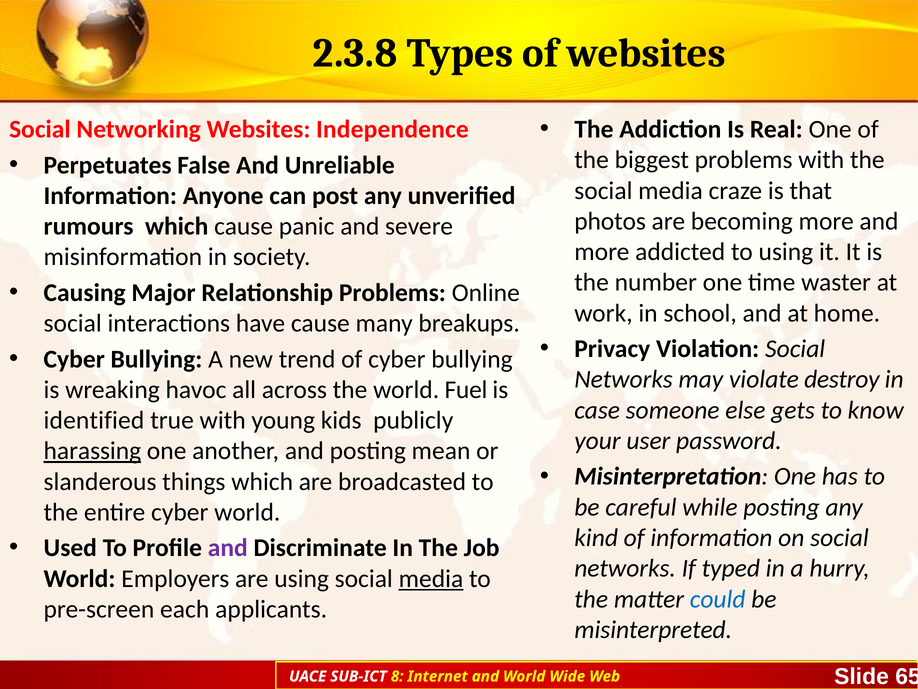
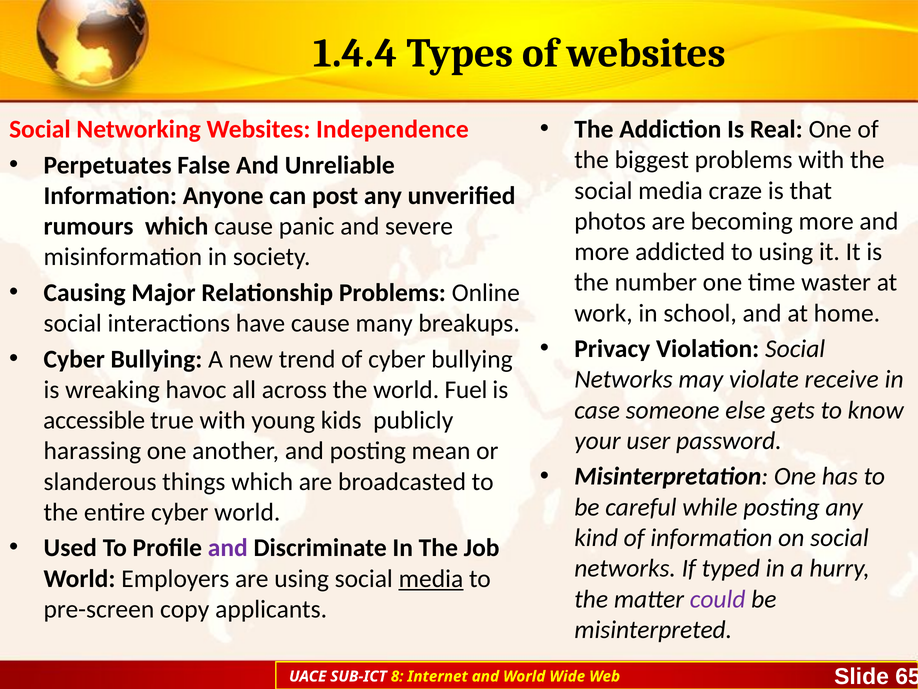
2.3.8: 2.3.8 -> 1.4.4
destroy: destroy -> receive
identified: identified -> accessible
harassing underline: present -> none
could colour: blue -> purple
each: each -> copy
